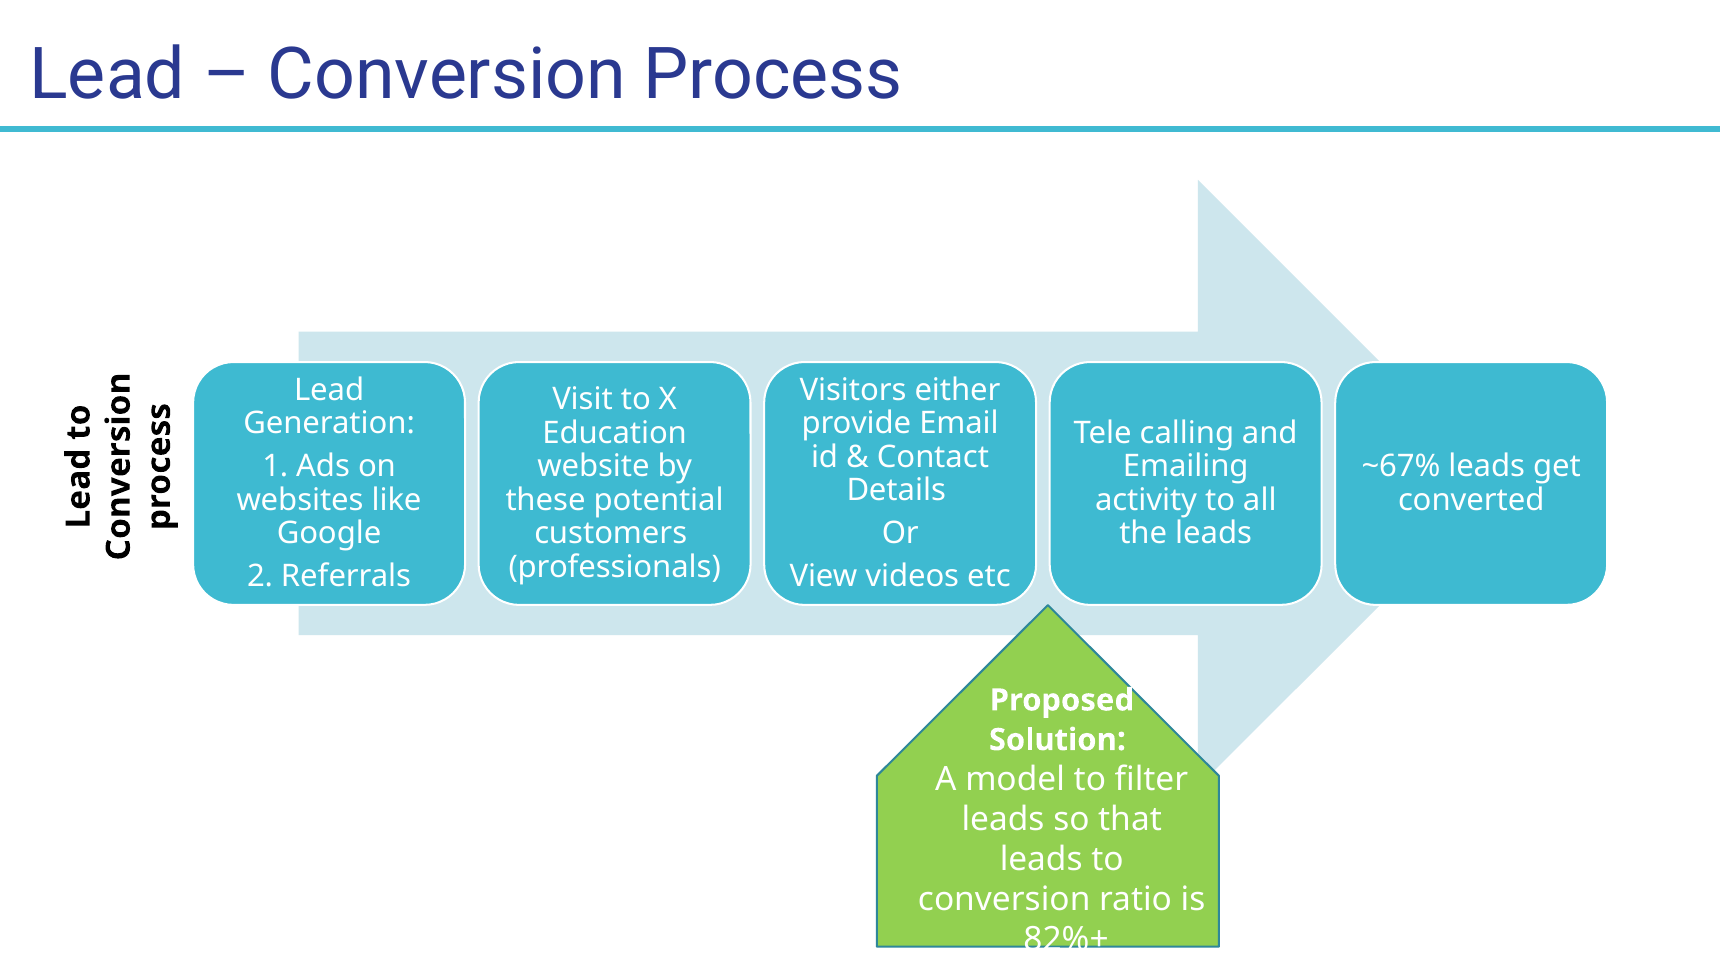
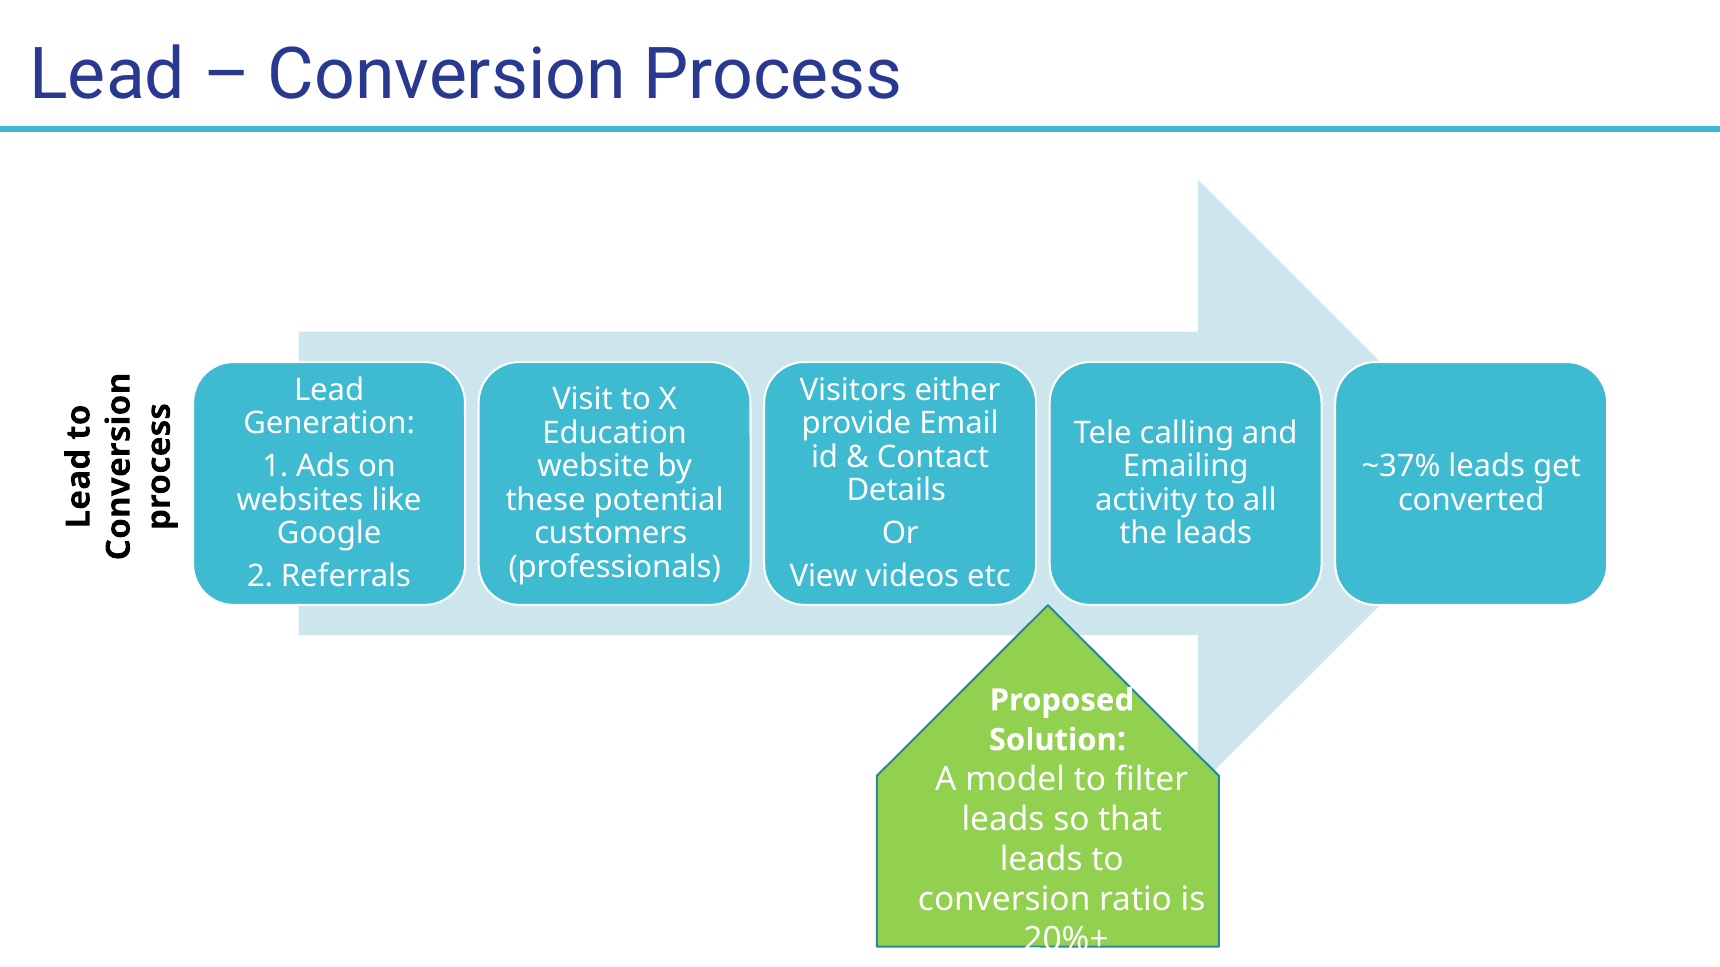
~67%: ~67% -> ~37%
82%+: 82%+ -> 20%+
